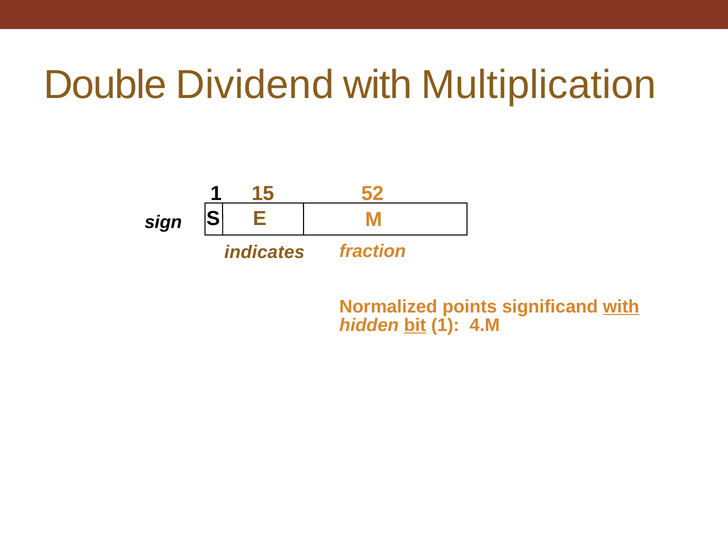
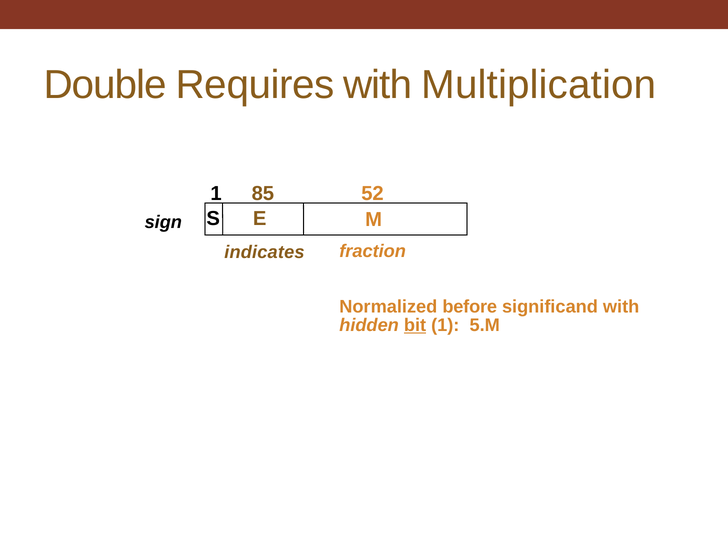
Dividend: Dividend -> Requires
15: 15 -> 85
points: points -> before
with at (621, 307) underline: present -> none
4.M: 4.M -> 5.M
